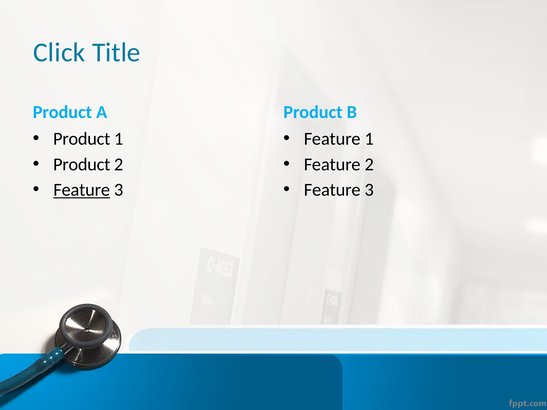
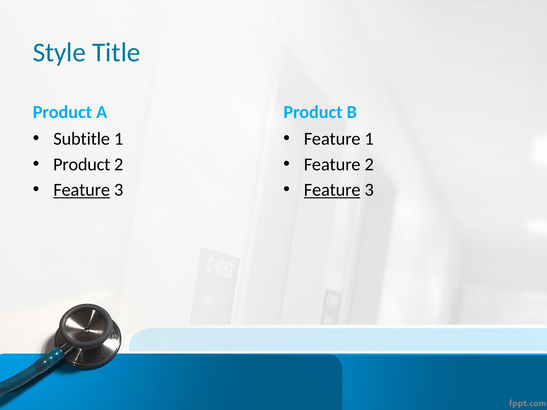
Click: Click -> Style
Product at (82, 139): Product -> Subtitle
Feature at (332, 190) underline: none -> present
